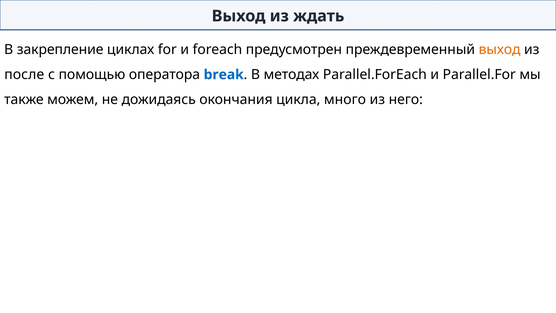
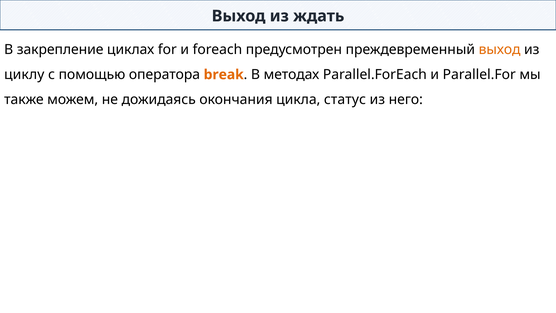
после: после -> циклу
break colour: blue -> orange
много: много -> статус
